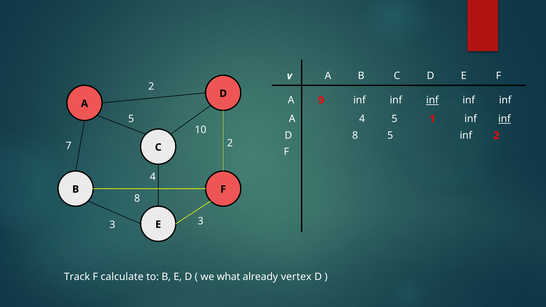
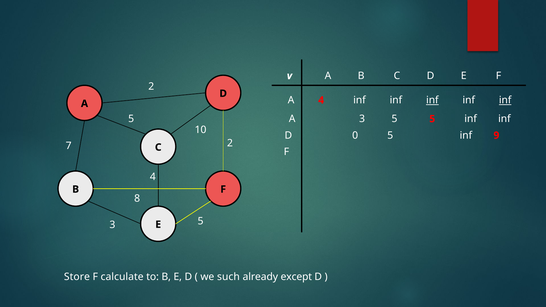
A 9: 9 -> 4
inf at (505, 100) underline: none -> present
A 4: 4 -> 3
5 1: 1 -> 5
inf at (504, 119) underline: present -> none
D 8: 8 -> 0
inf 2: 2 -> 9
3 at (201, 221): 3 -> 5
Track: Track -> Store
what: what -> such
vertex: vertex -> except
